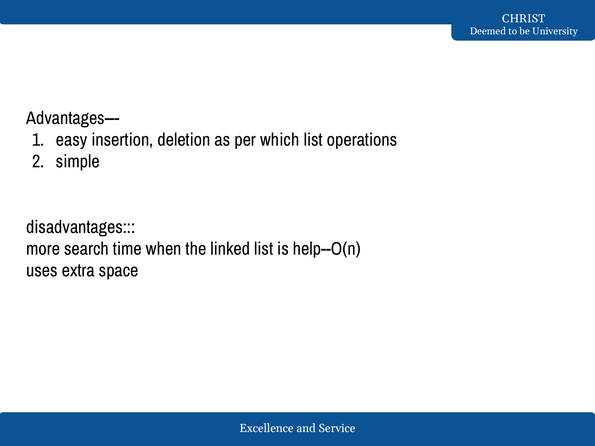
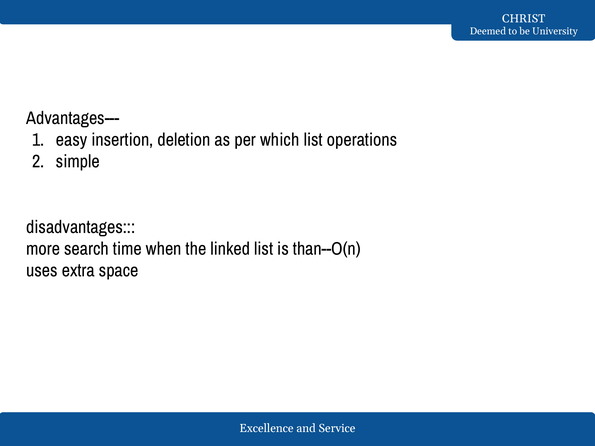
help--O(n: help--O(n -> than--O(n
